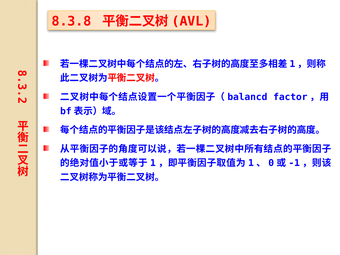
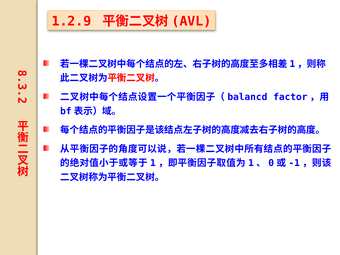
8.3.8: 8.3.8 -> 1.2.9
